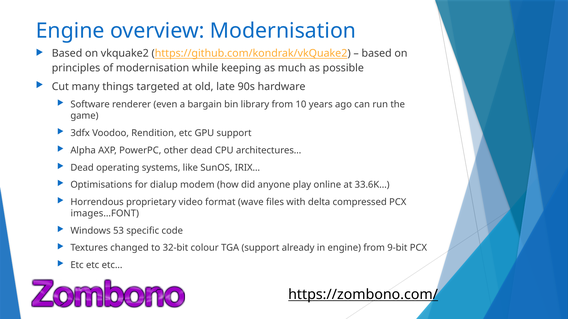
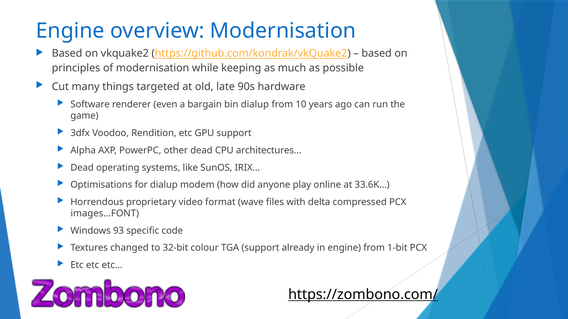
bin library: library -> dialup
53: 53 -> 93
9-bit: 9-bit -> 1-bit
